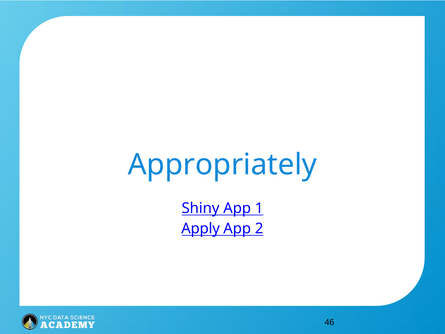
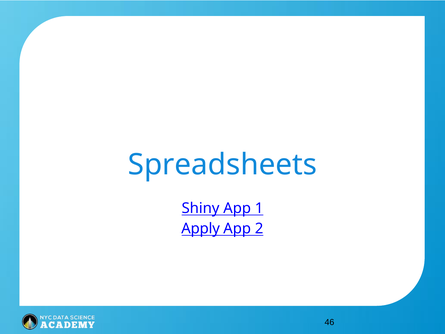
Appropriately: Appropriately -> Spreadsheets
